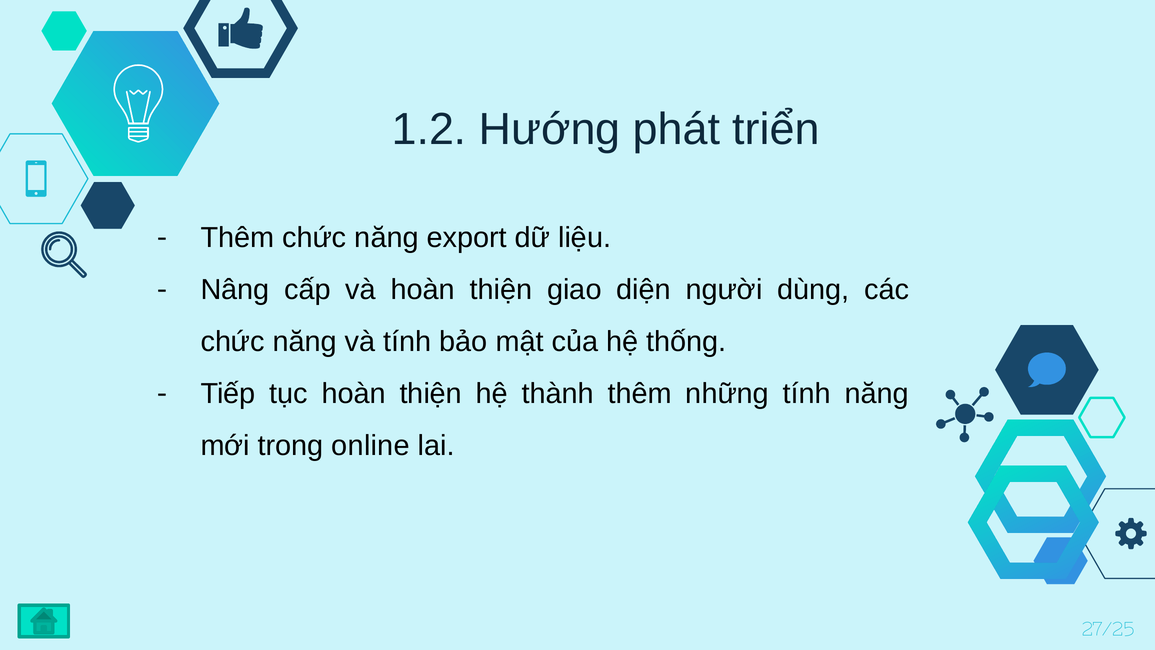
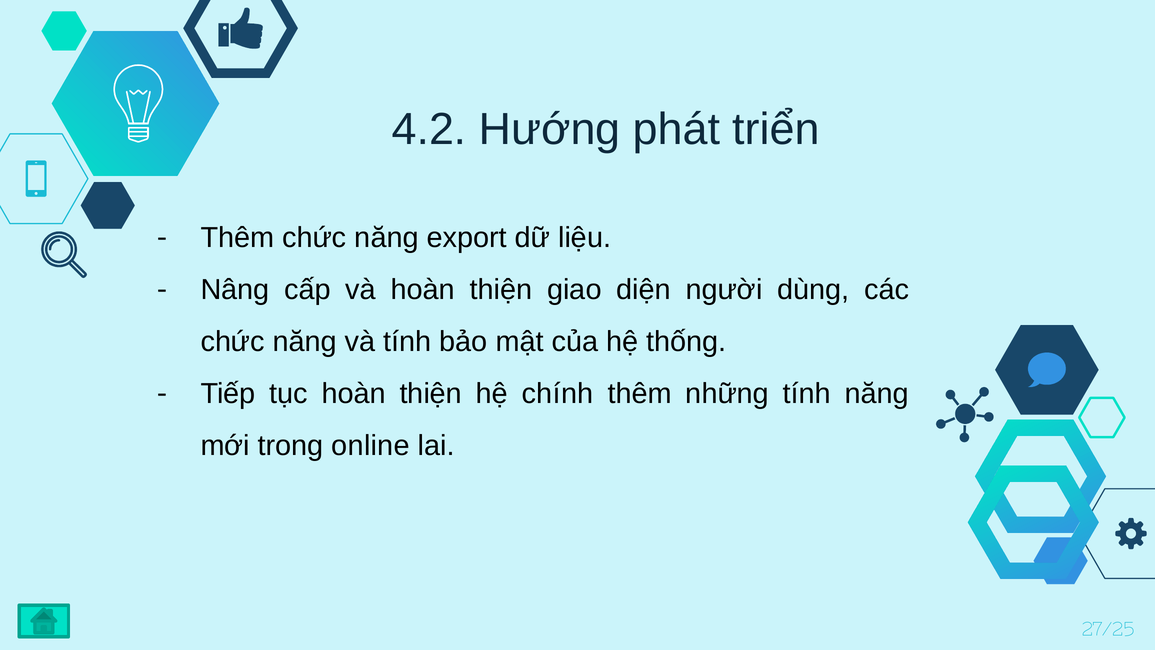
1.2: 1.2 -> 4.2
thành: thành -> chính
